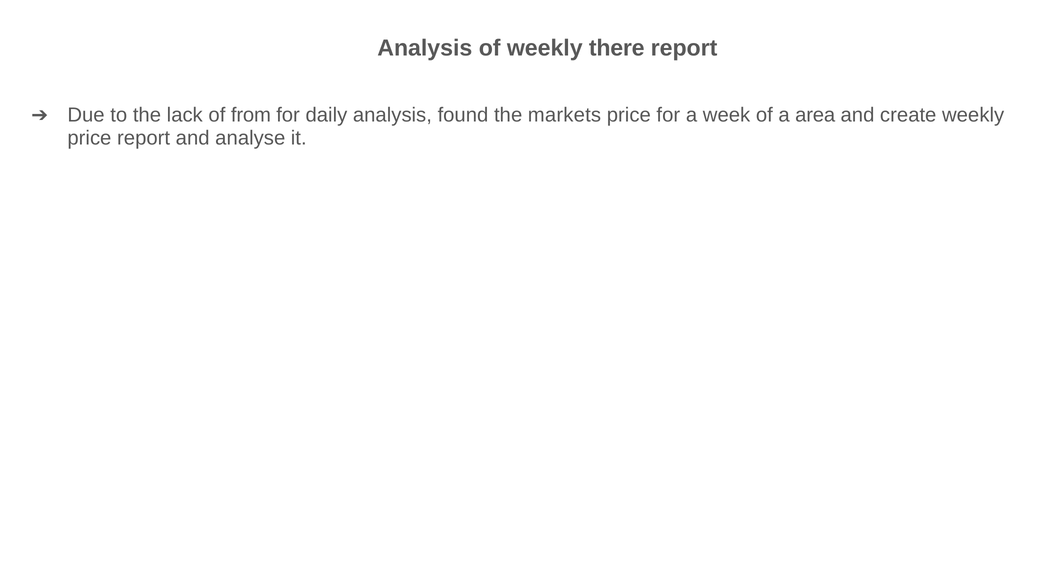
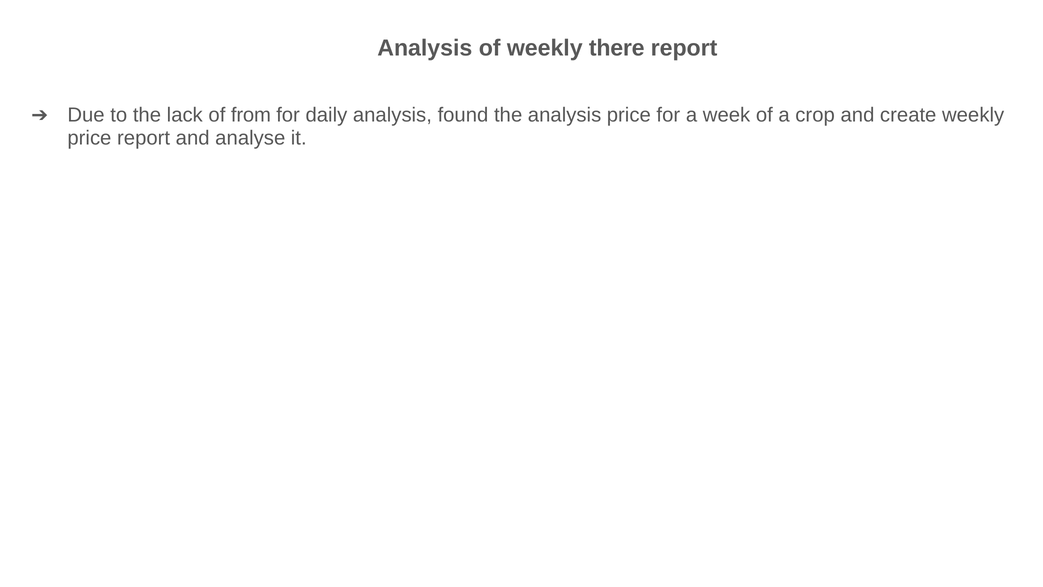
the markets: markets -> analysis
area: area -> crop
